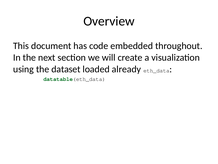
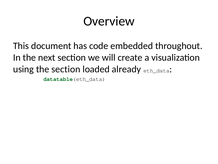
the dataset: dataset -> section
